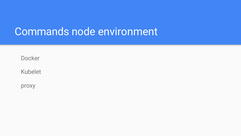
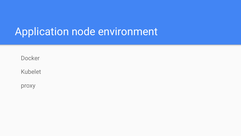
Commands: Commands -> Application
